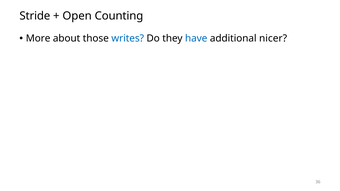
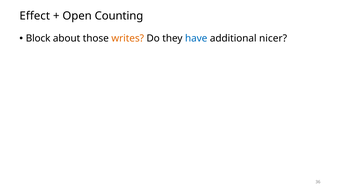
Stride: Stride -> Effect
More: More -> Block
writes colour: blue -> orange
